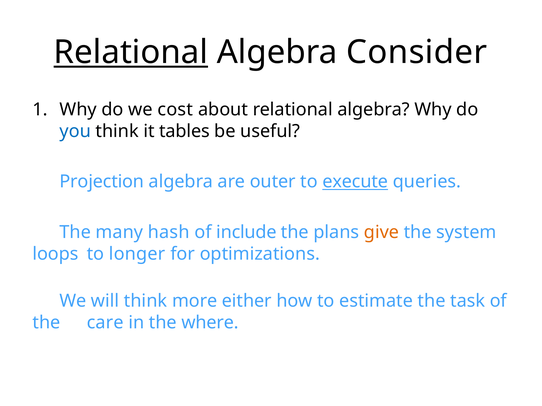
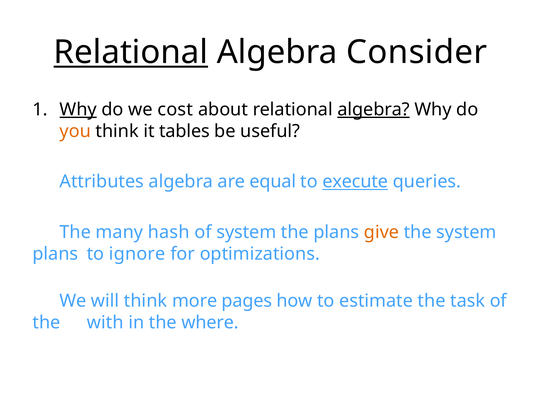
Why at (78, 110) underline: none -> present
algebra at (374, 110) underline: none -> present
you colour: blue -> orange
Projection: Projection -> Attributes
outer: outer -> equal
of include: include -> system
loops at (55, 254): loops -> plans
longer: longer -> ignore
either: either -> pages
care: care -> with
